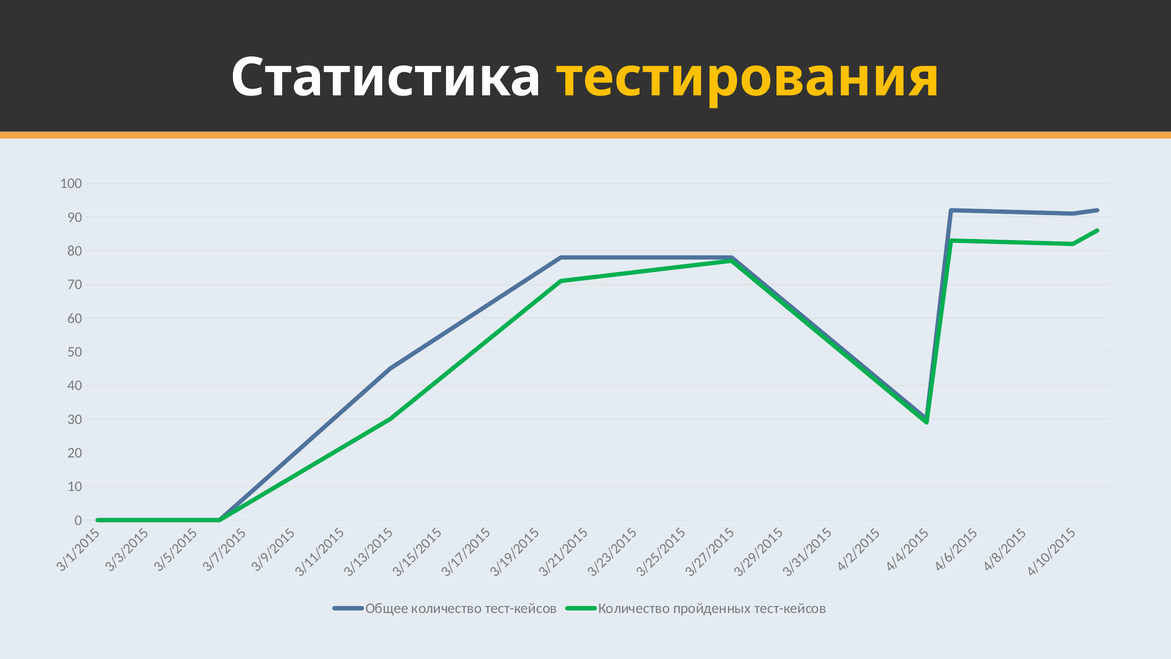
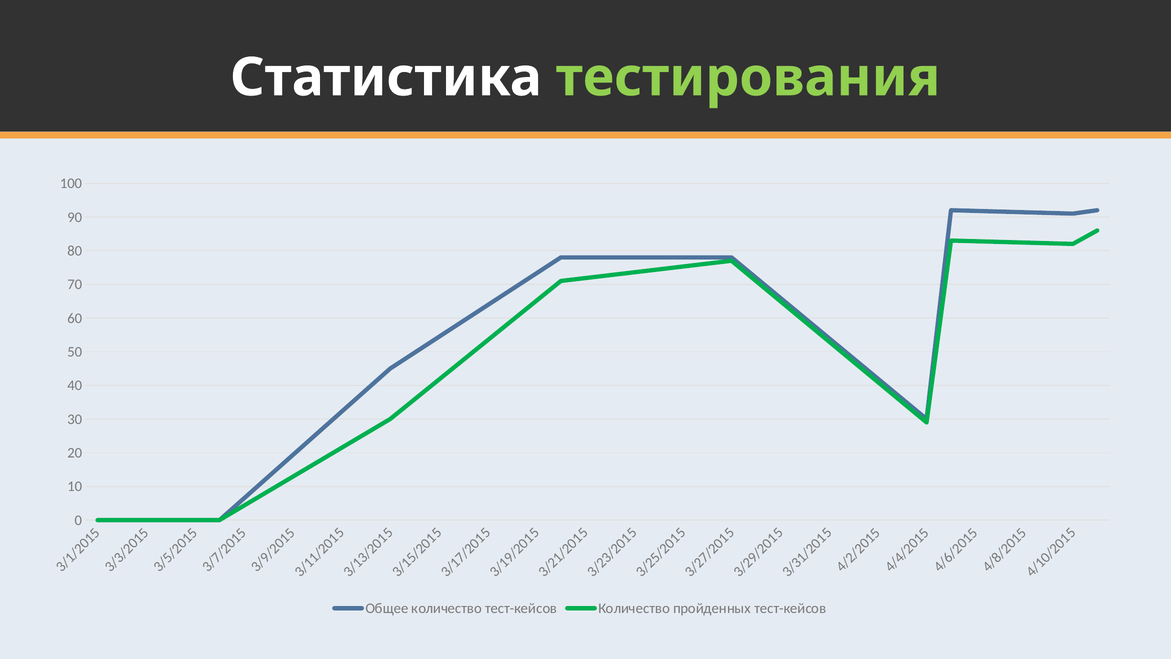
тестирования colour: yellow -> light green
